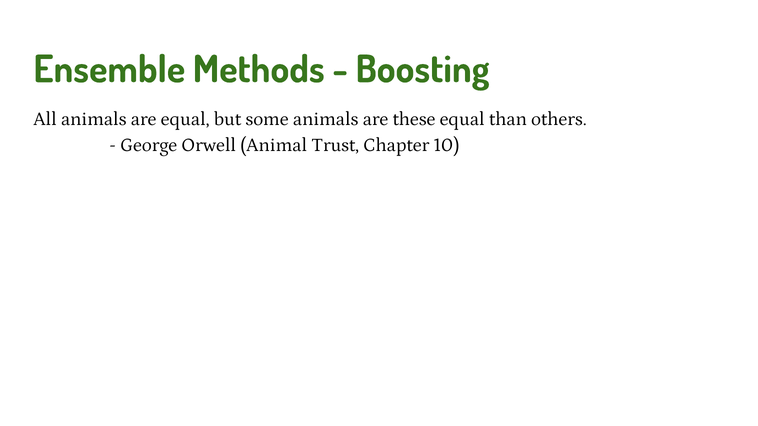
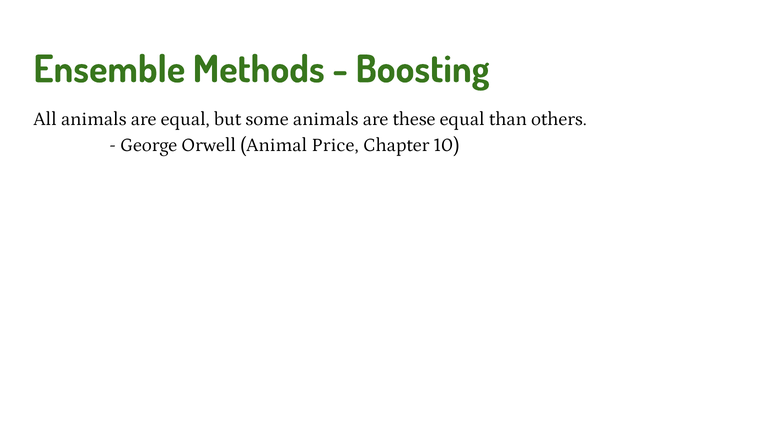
Trust: Trust -> Price
